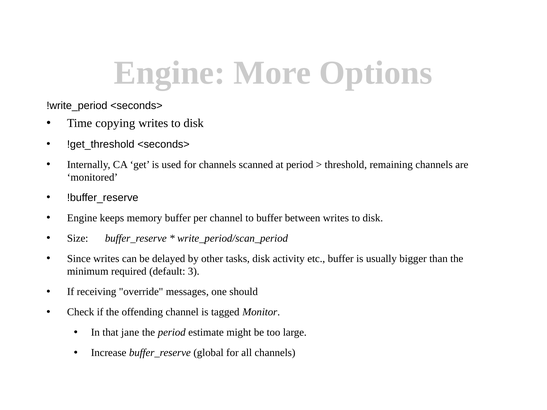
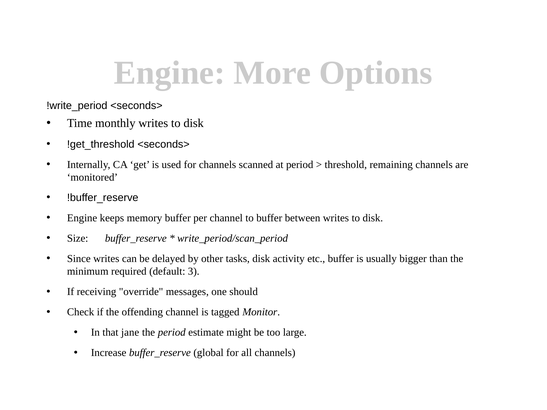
copying: copying -> monthly
